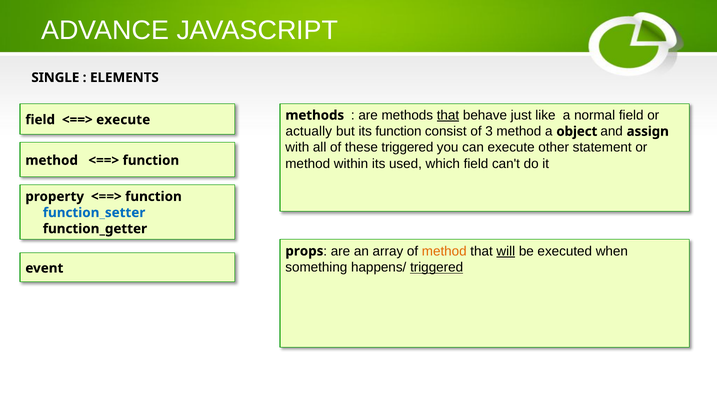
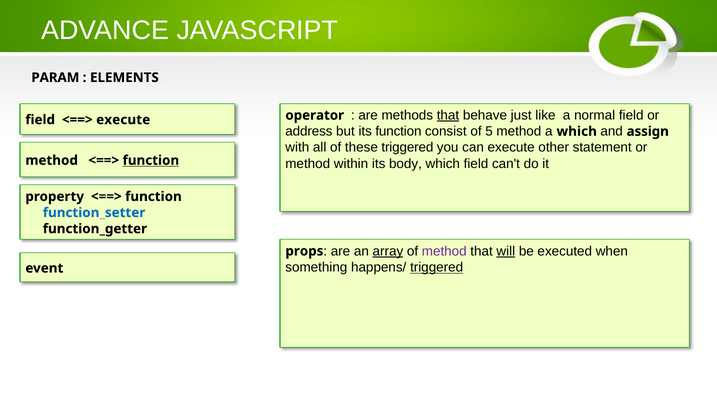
SINGLE: SINGLE -> PARAM
methods at (315, 115): methods -> operator
actually: actually -> address
3: 3 -> 5
a object: object -> which
used: used -> body
function at (151, 161) underline: none -> present
array underline: none -> present
method at (444, 251) colour: orange -> purple
